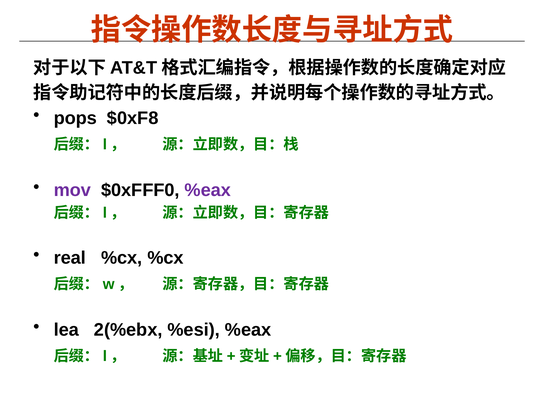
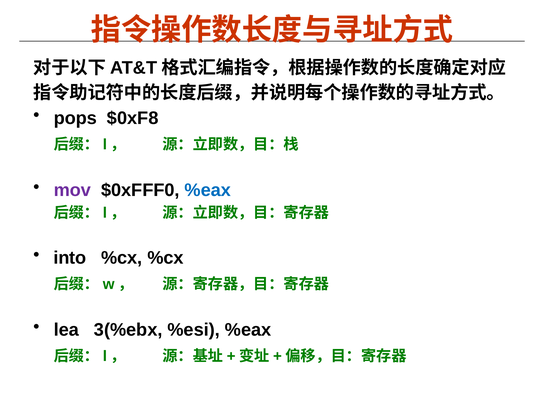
%eax at (208, 190) colour: purple -> blue
real: real -> into
2(%ebx: 2(%ebx -> 3(%ebx
